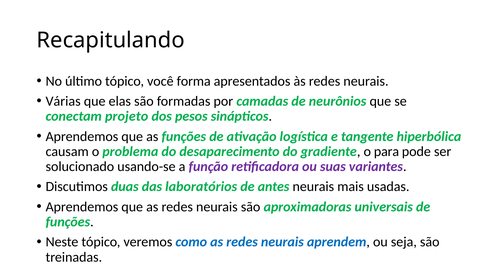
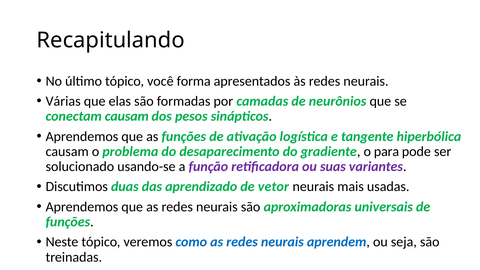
conectam projeto: projeto -> causam
laboratórios: laboratórios -> aprendizado
antes: antes -> vetor
